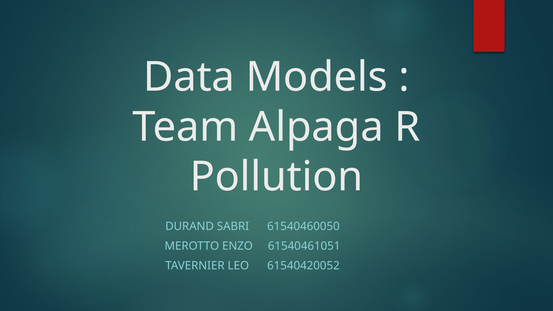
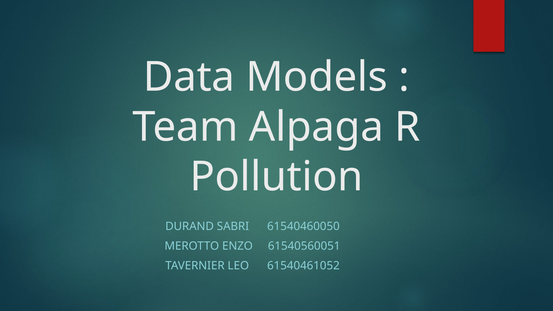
61540461051: 61540461051 -> 61540560051
61540420052: 61540420052 -> 61540461052
